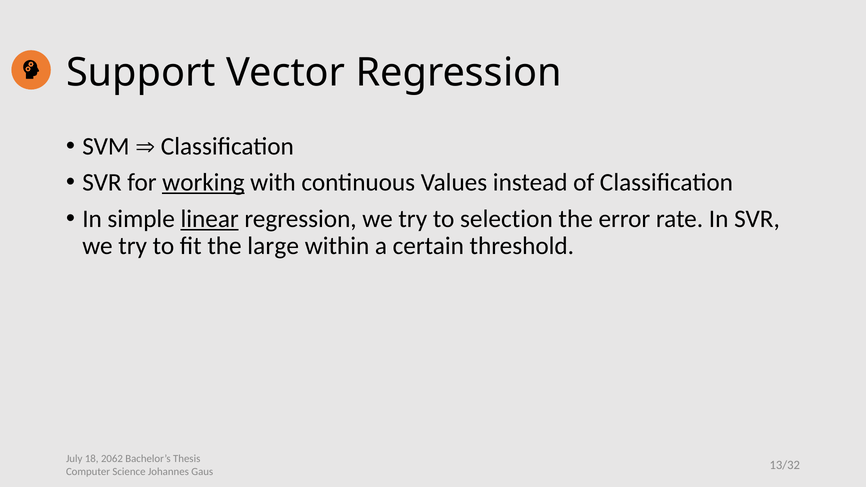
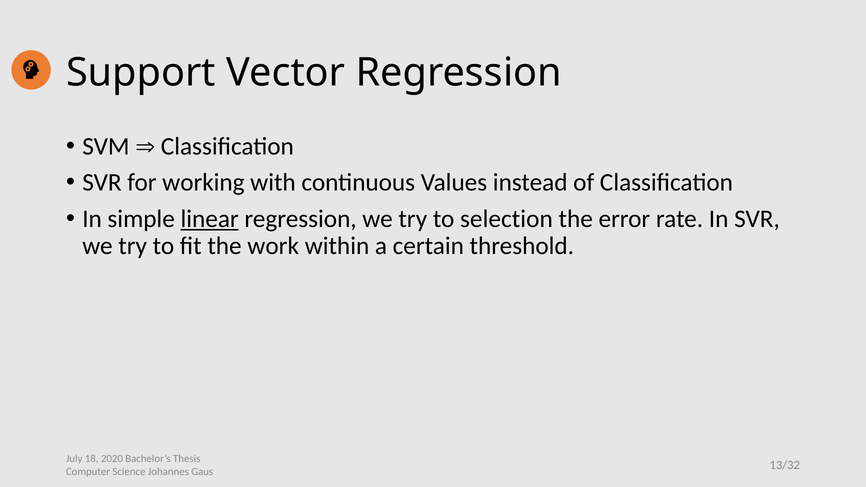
working underline: present -> none
large: large -> work
2062: 2062 -> 2020
